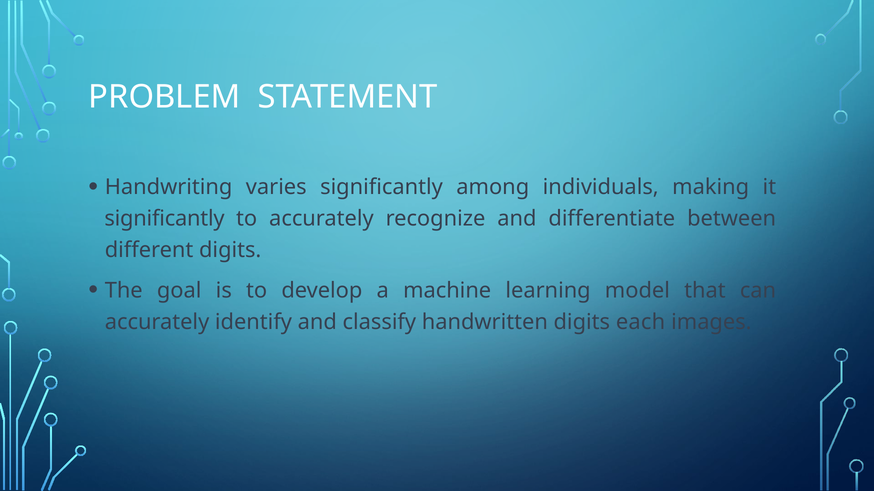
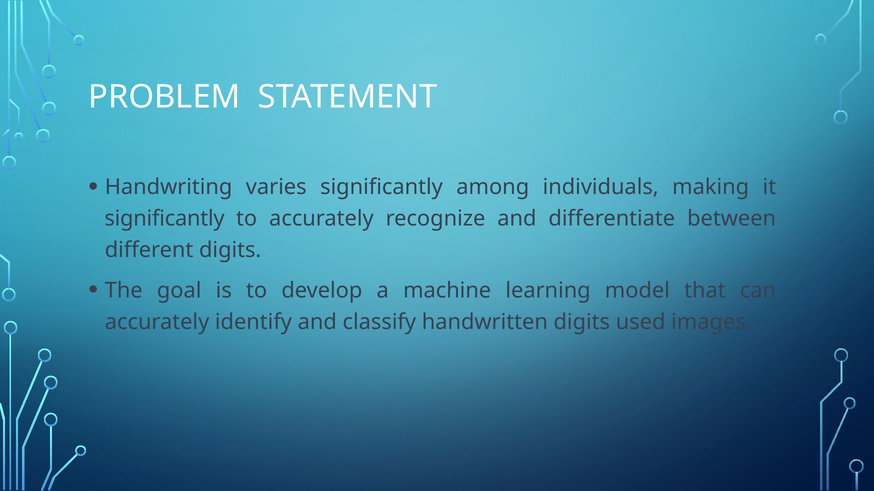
each: each -> used
